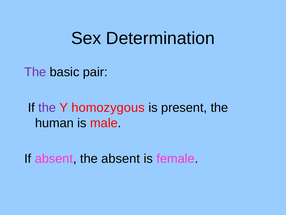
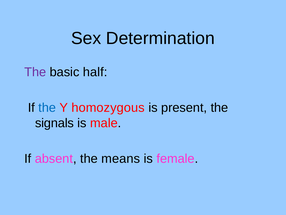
pair: pair -> half
the at (47, 107) colour: purple -> blue
human: human -> signals
the absent: absent -> means
